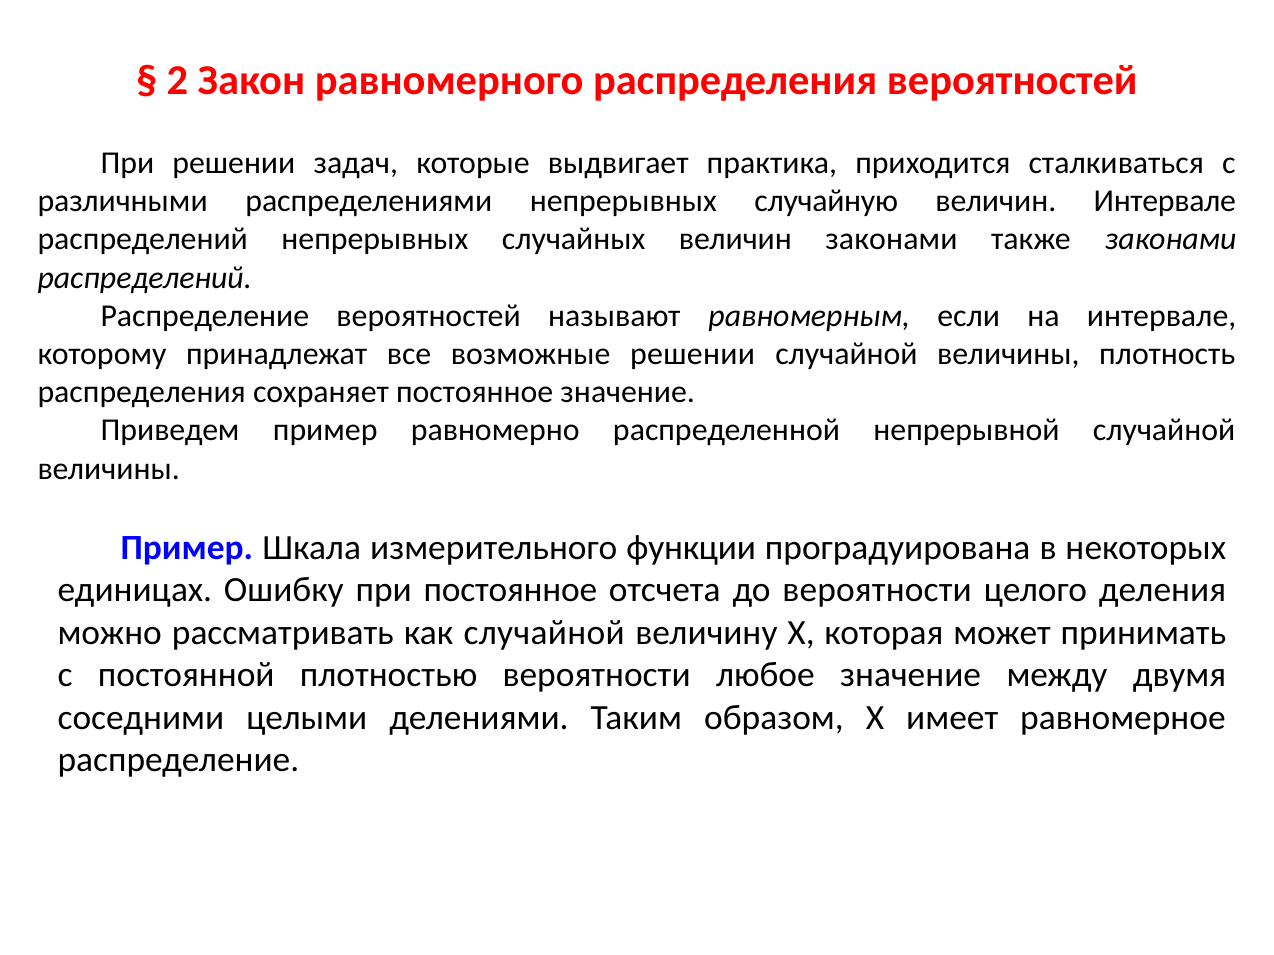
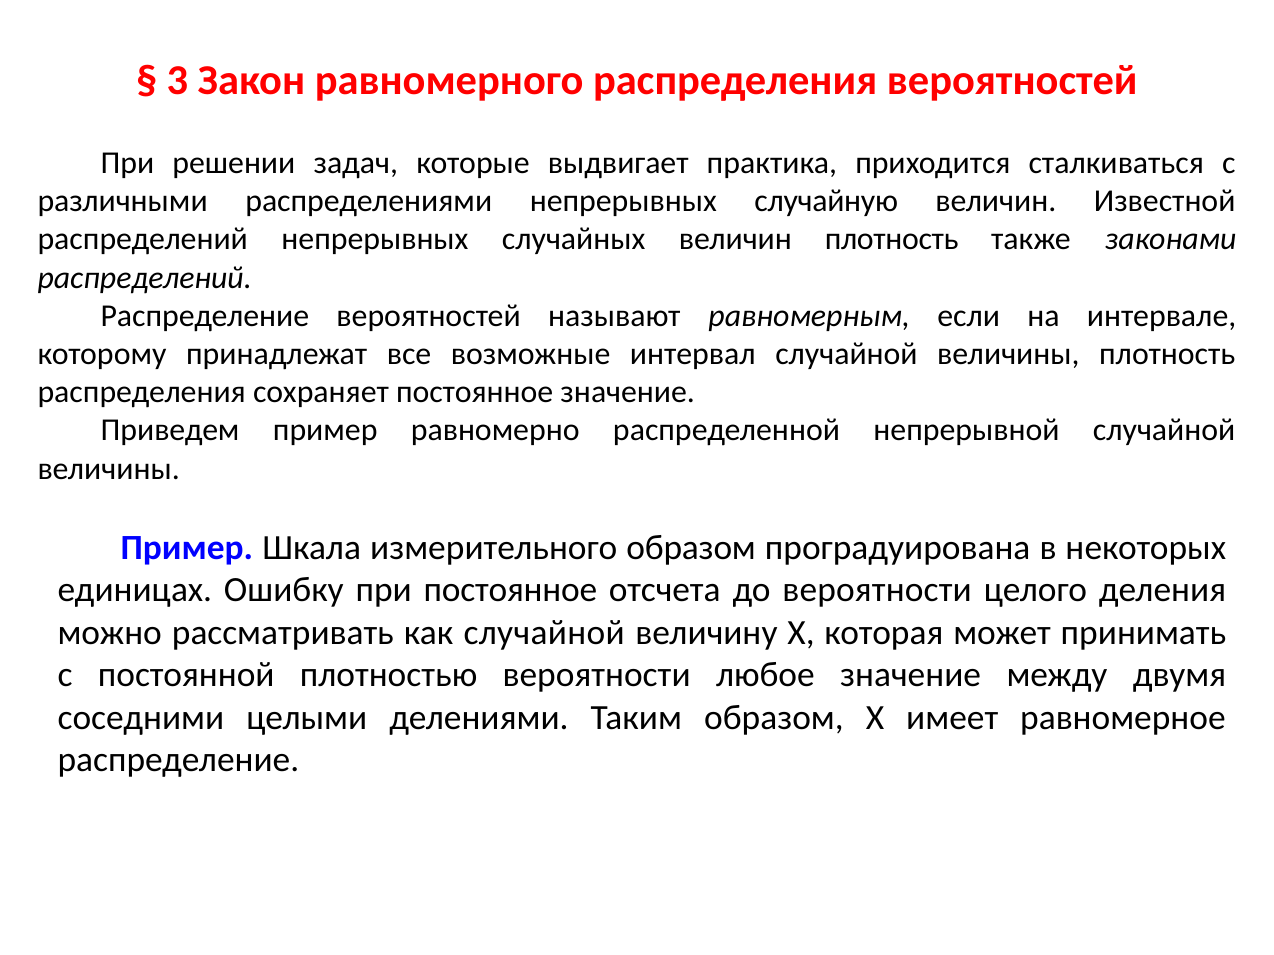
2: 2 -> 3
величин Интервале: Интервале -> Известной
величин законами: законами -> плотность
возможные решении: решении -> интервал
измерительного функции: функции -> образом
